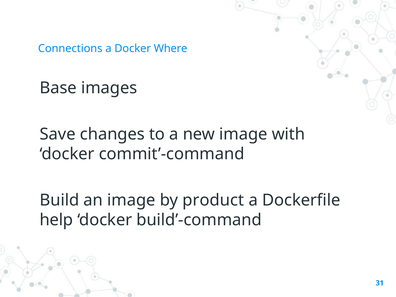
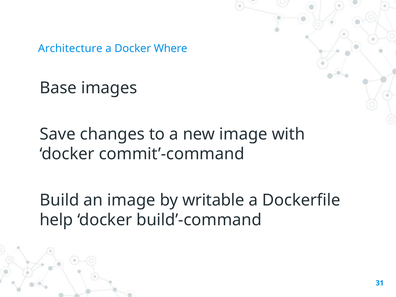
Connections: Connections -> Architecture
product: product -> writable
